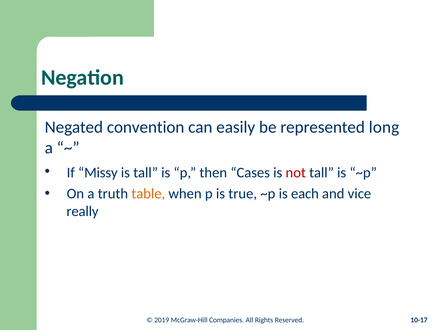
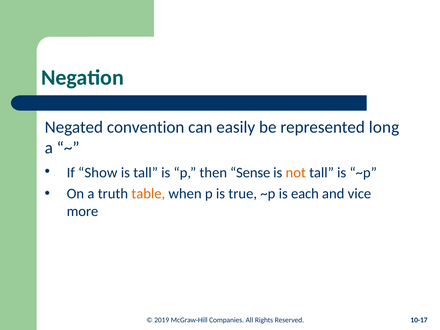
Missy: Missy -> Show
Cases: Cases -> Sense
not colour: red -> orange
really: really -> more
